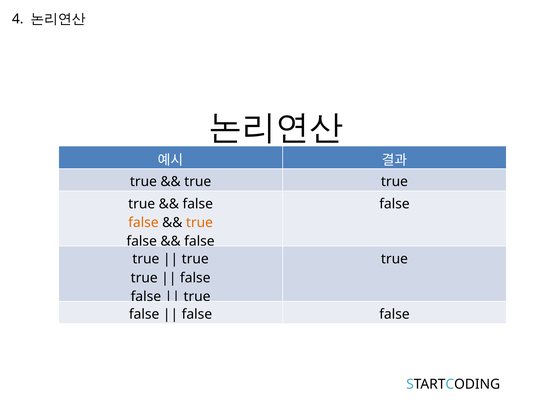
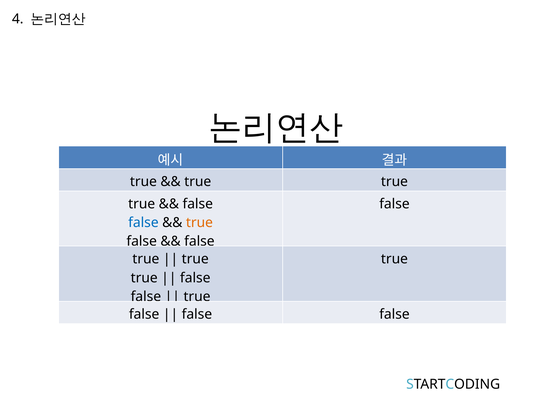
false at (143, 223) colour: orange -> blue
